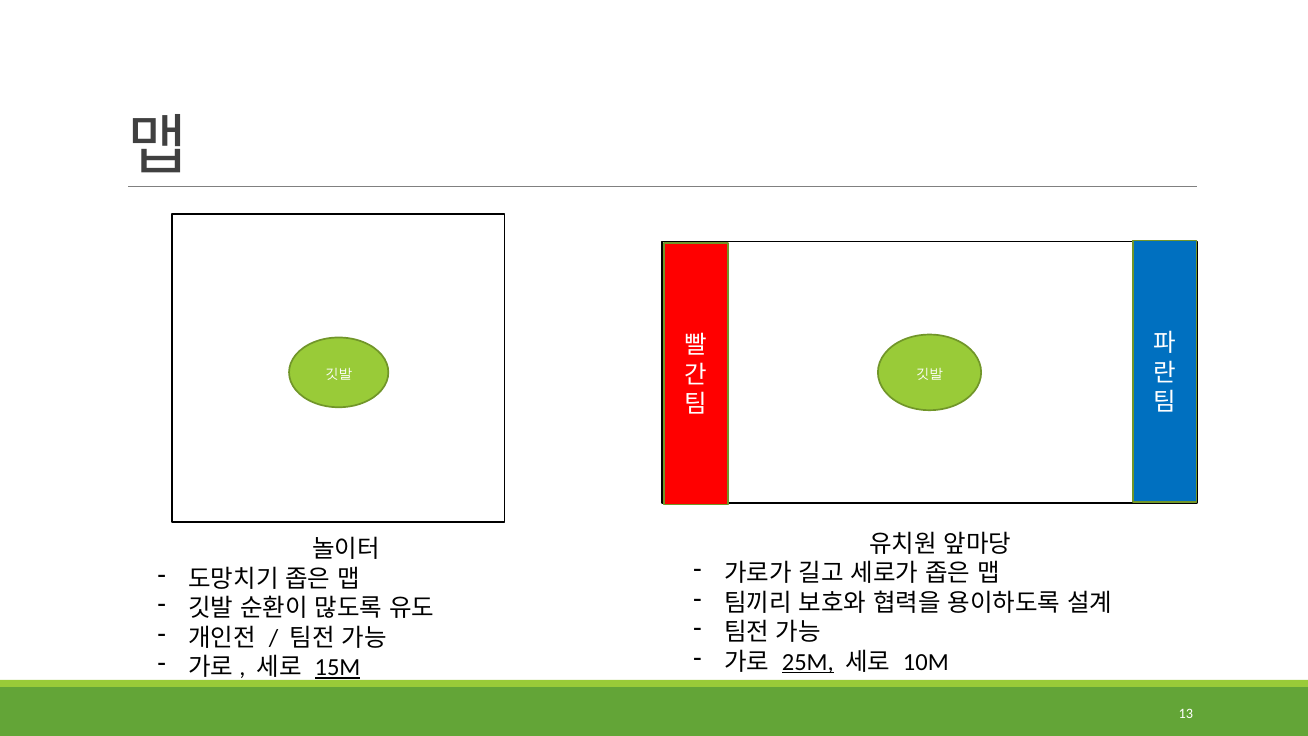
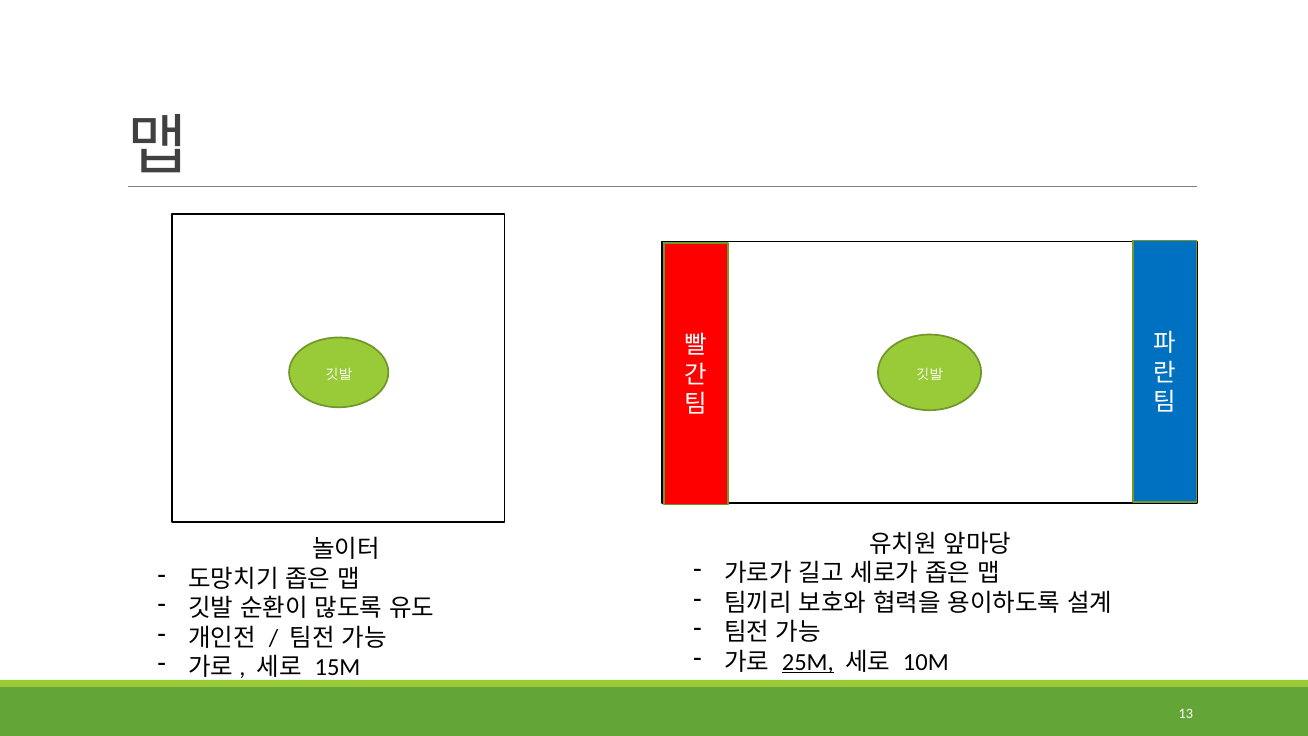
15M underline: present -> none
